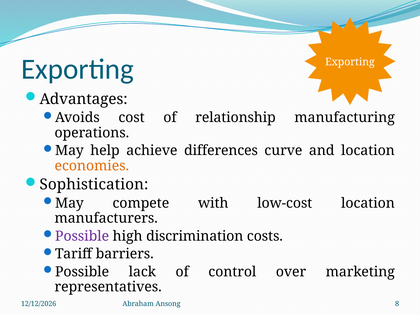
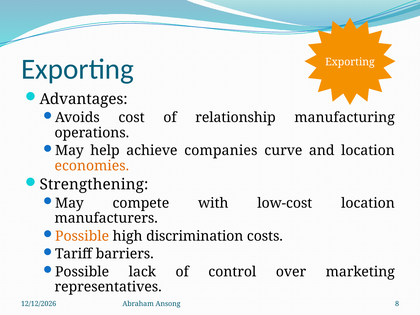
differences: differences -> companies
Sophistication: Sophistication -> Strengthening
Possible at (82, 236) colour: purple -> orange
